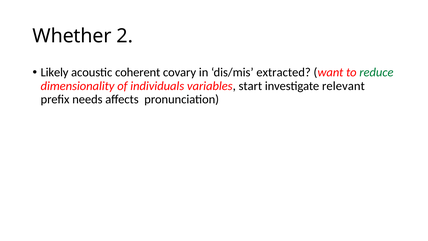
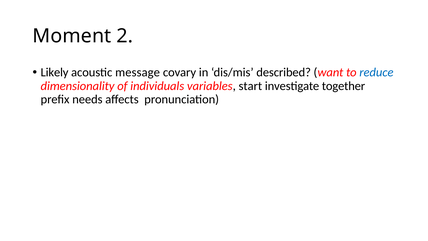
Whether: Whether -> Moment
coherent: coherent -> message
extracted: extracted -> described
reduce colour: green -> blue
relevant: relevant -> together
